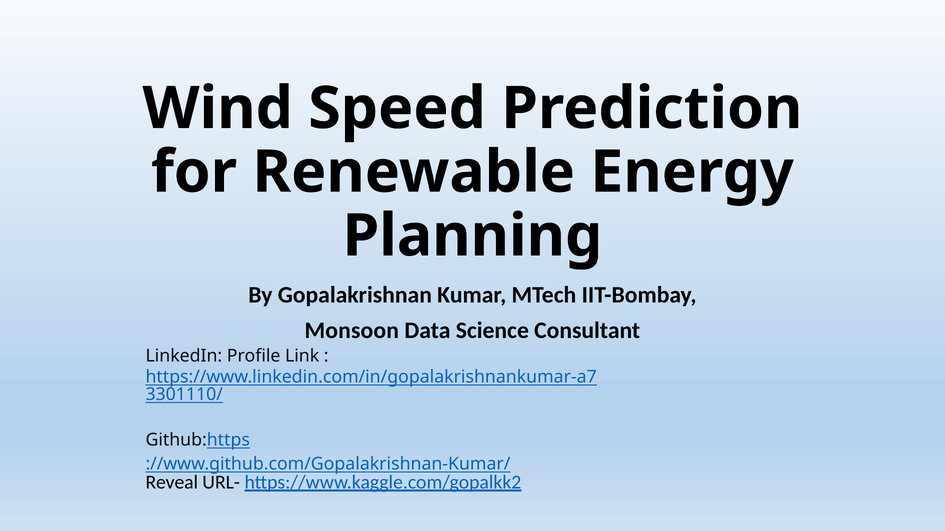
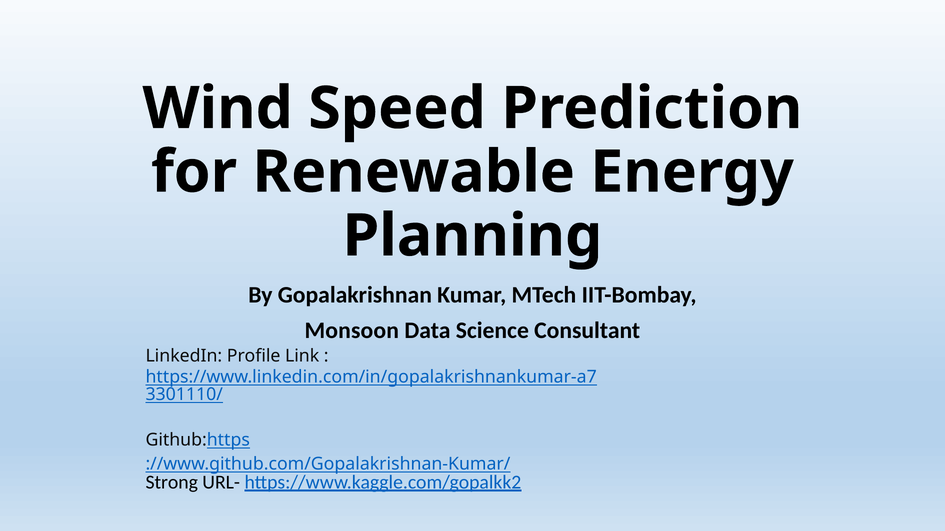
Reveal: Reveal -> Strong
